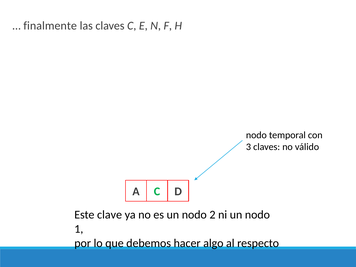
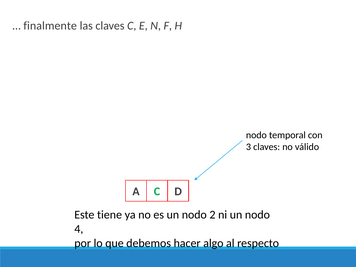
clave: clave -> tiene
1: 1 -> 4
